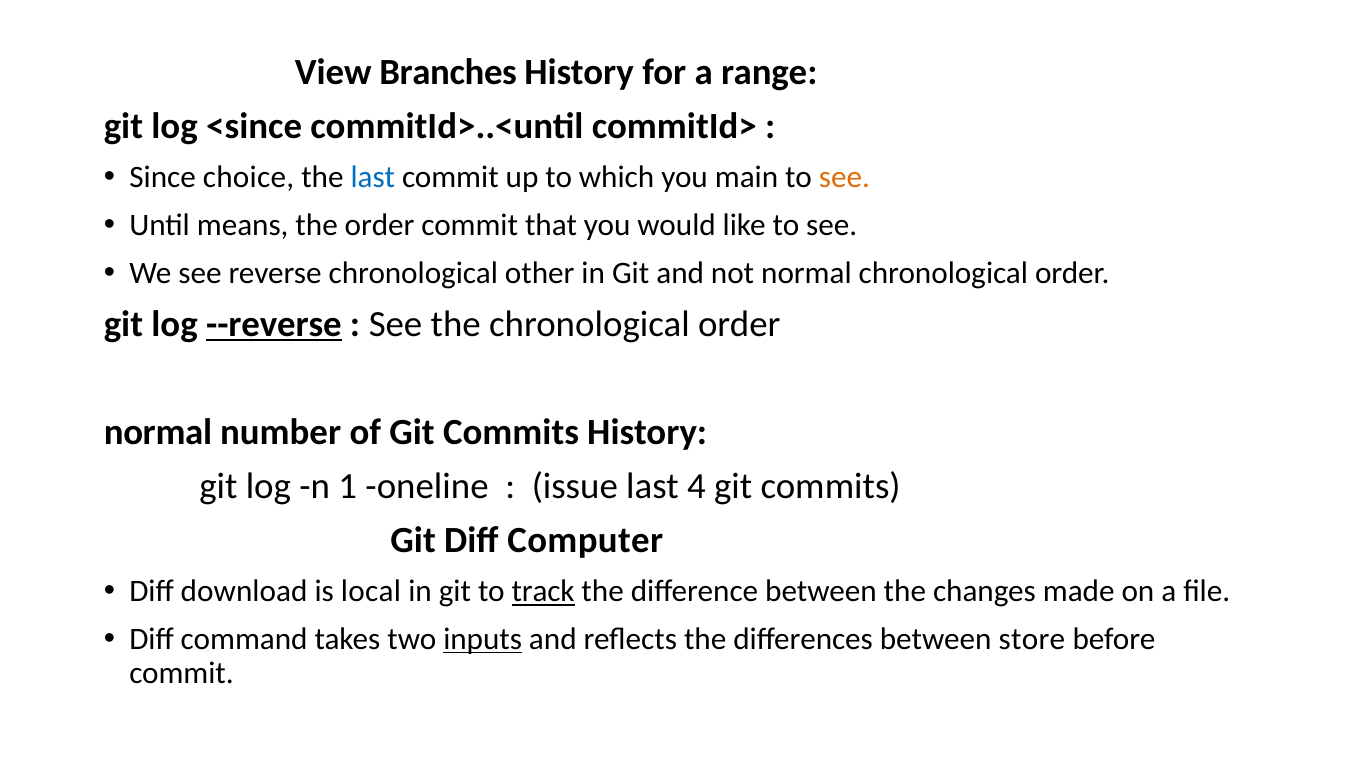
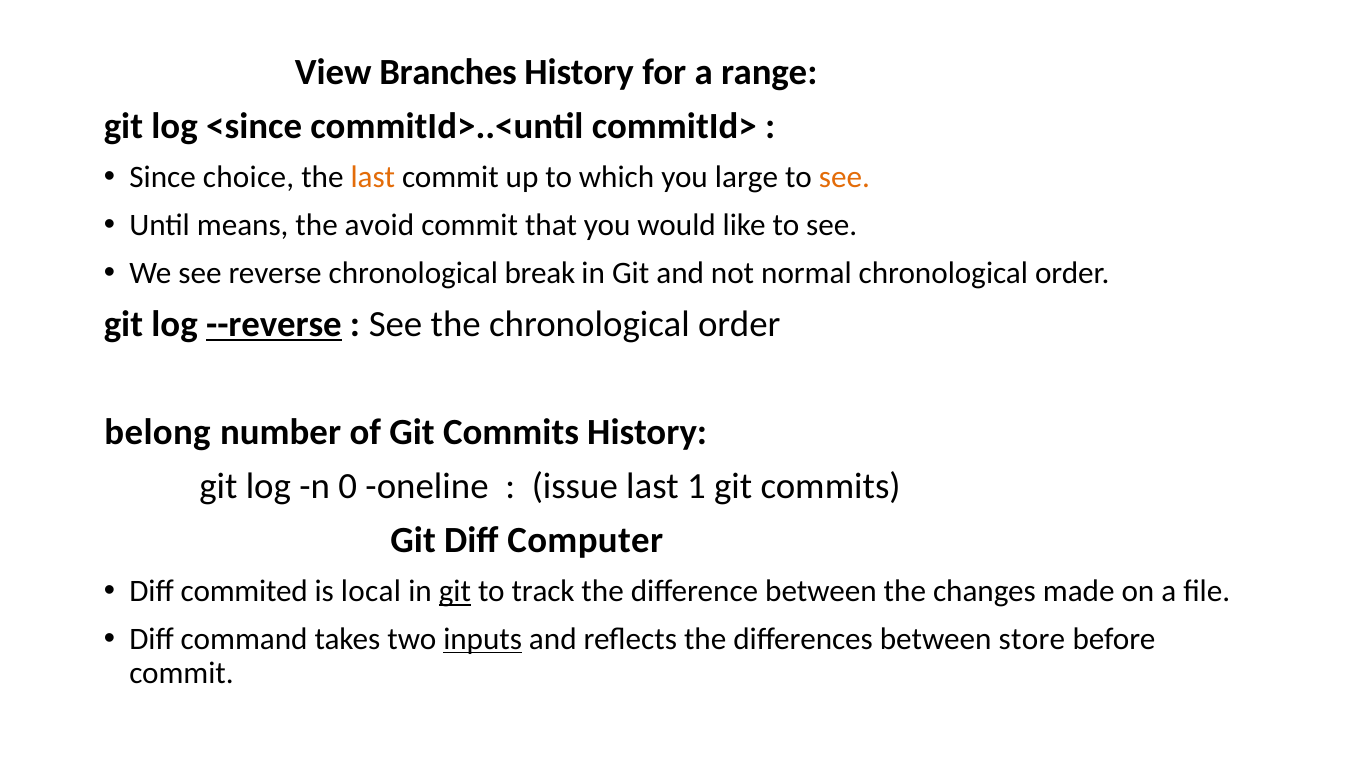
last at (373, 178) colour: blue -> orange
main: main -> large
the order: order -> avoid
other: other -> break
normal at (158, 432): normal -> belong
1: 1 -> 0
4: 4 -> 1
download: download -> commited
git at (455, 591) underline: none -> present
track underline: present -> none
